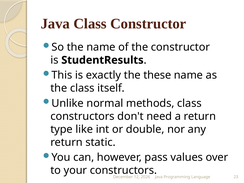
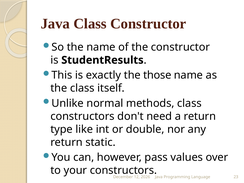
these: these -> those
